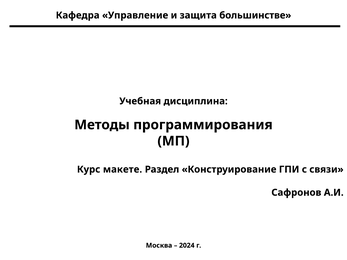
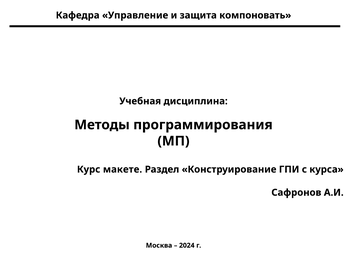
большинстве: большинстве -> компоновать
связи: связи -> курса
